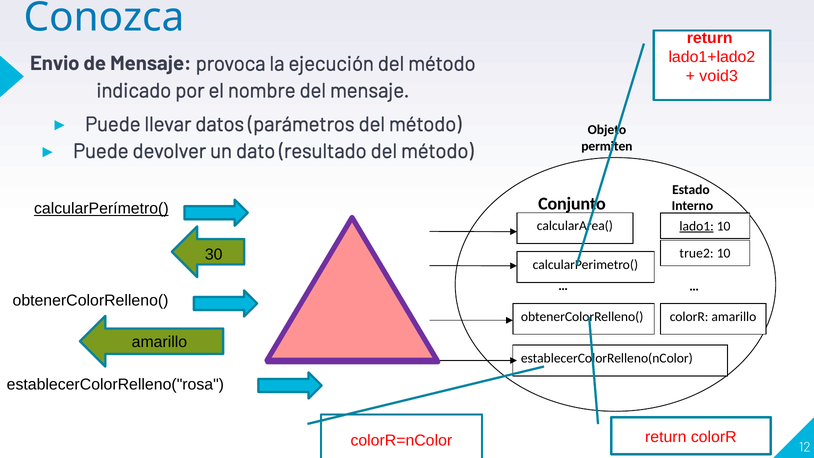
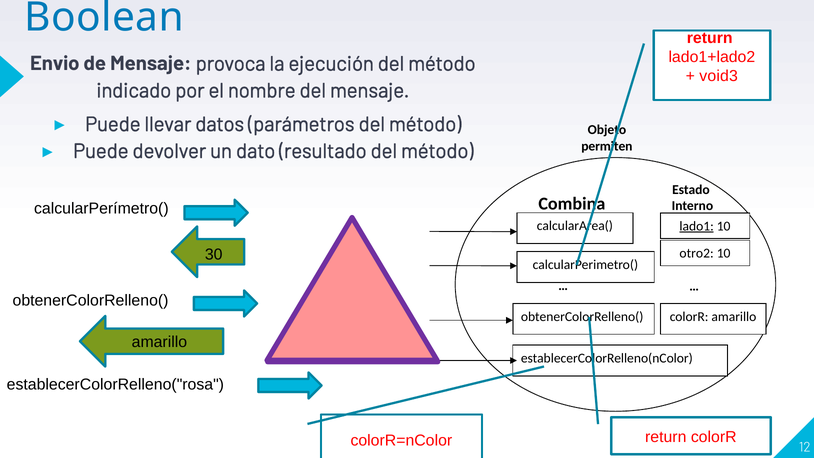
Conozca: Conozca -> Boolean
Conjunto: Conjunto -> Combina
calcularPerímetro( underline: present -> none
true2: true2 -> otro2
